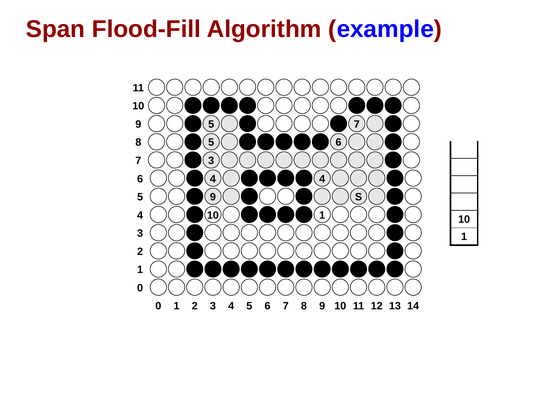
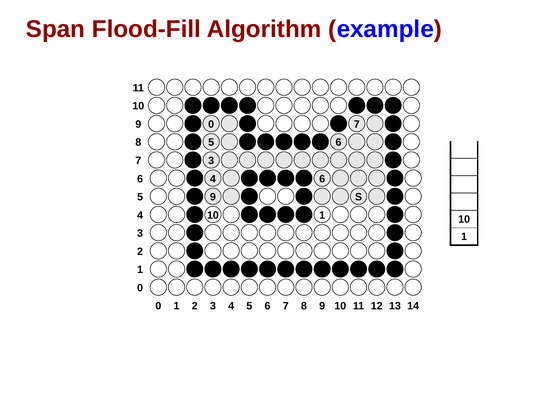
9 5: 5 -> 0
4 4: 4 -> 6
